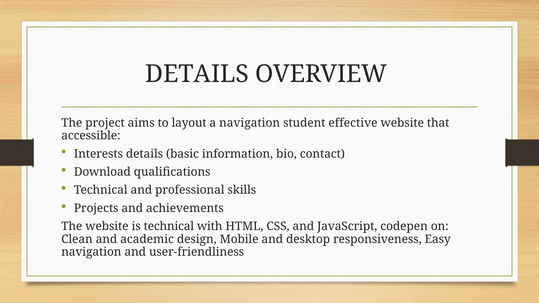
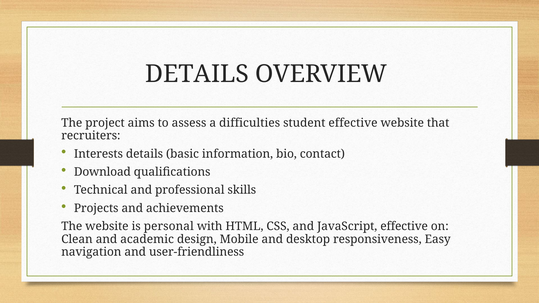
layout: layout -> assess
a navigation: navigation -> difficulties
accessible: accessible -> recruiters
is technical: technical -> personal
JavaScript codepen: codepen -> effective
